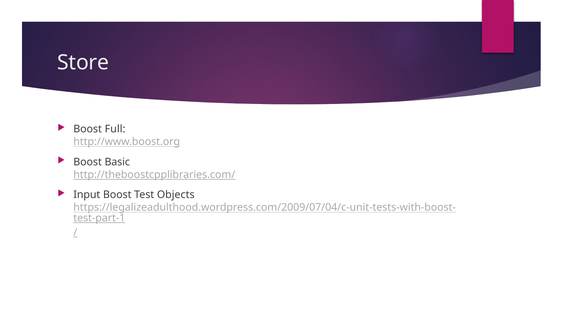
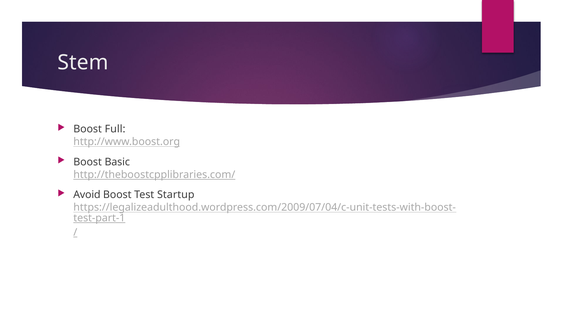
Store: Store -> Stem
Input: Input -> Avoid
Objects: Objects -> Startup
